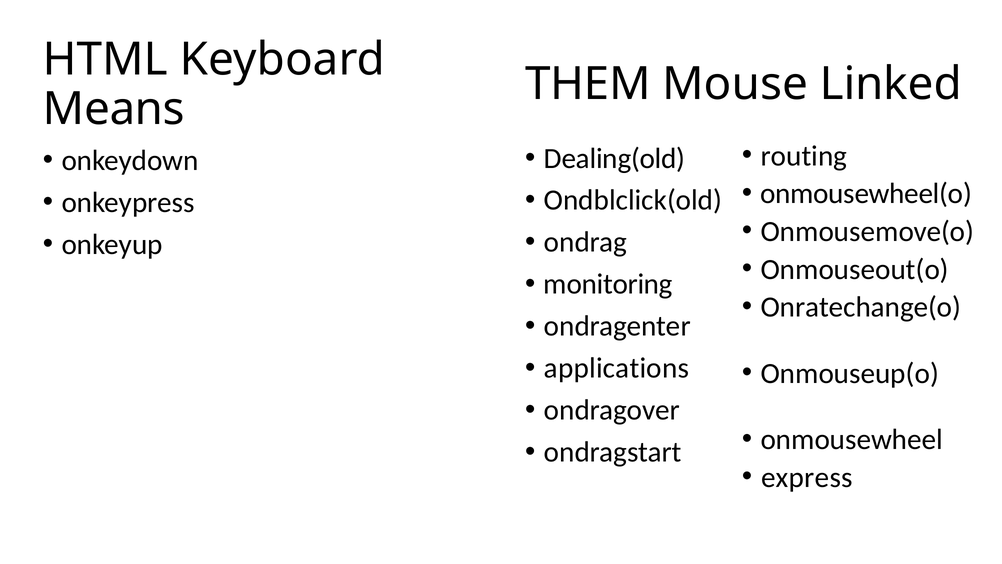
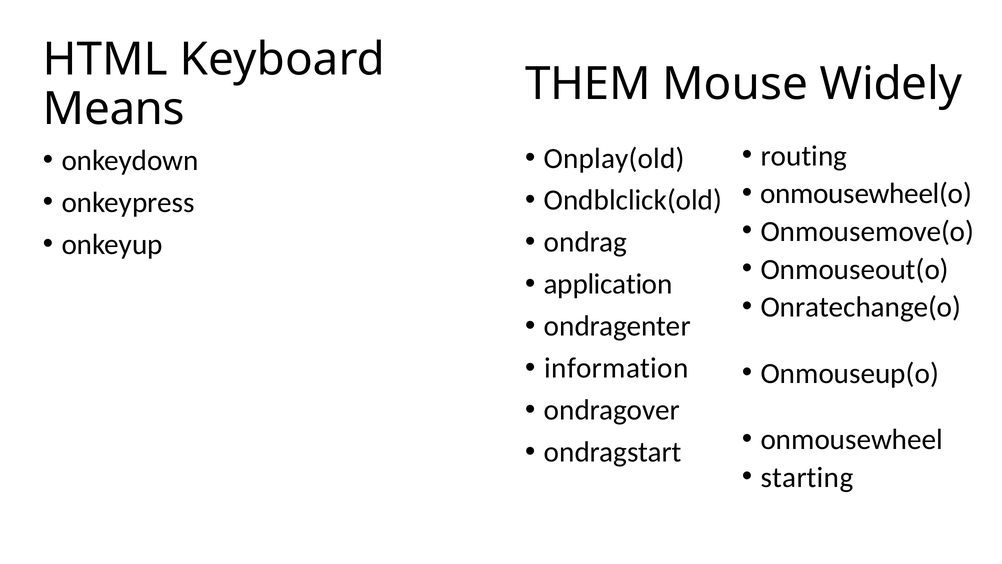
Linked: Linked -> Widely
Dealing(old: Dealing(old -> Onplay(old
monitoring: monitoring -> application
applications: applications -> information
express: express -> starting
